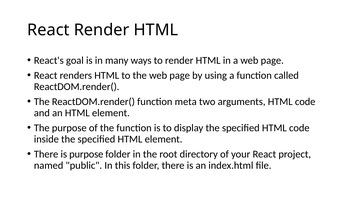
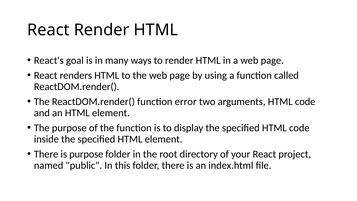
meta: meta -> error
